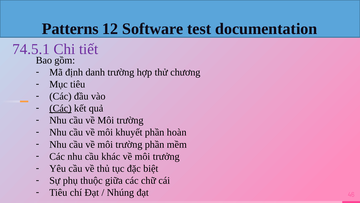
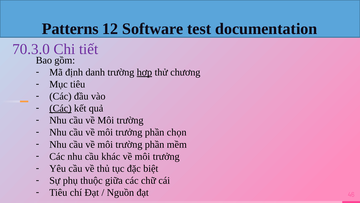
74.5.1: 74.5.1 -> 70.3.0
hợp underline: none -> present
cầu về môi khuyết: khuyết -> trưởng
hoàn: hoàn -> chọn
Nhúng: Nhúng -> Nguồn
